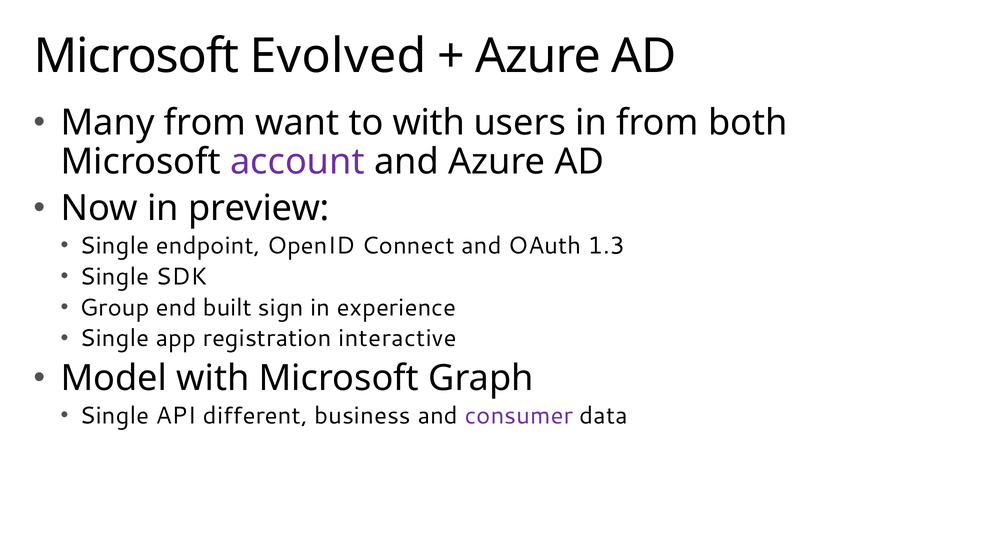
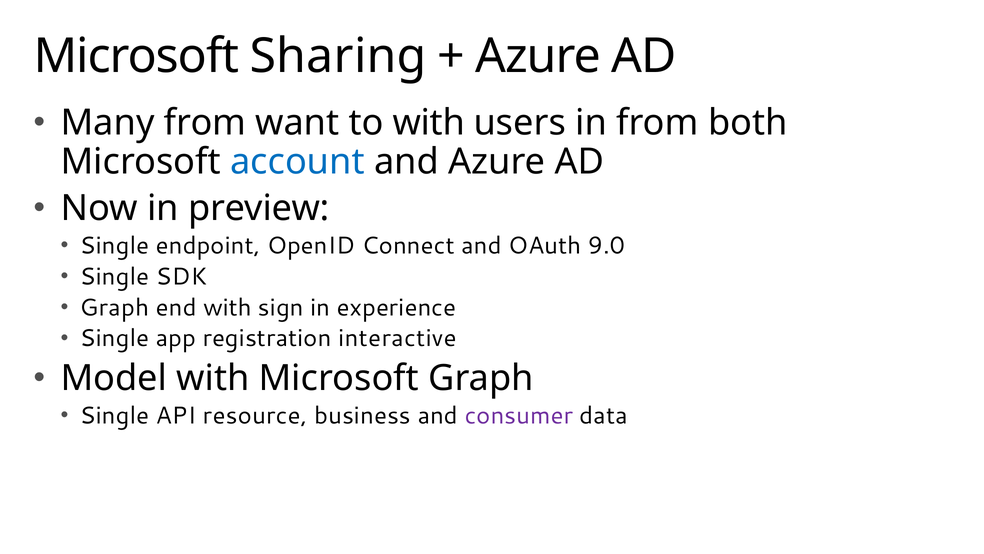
Evolved: Evolved -> Sharing
account colour: purple -> blue
1.3: 1.3 -> 9.0
Group at (115, 307): Group -> Graph
end built: built -> with
different: different -> resource
